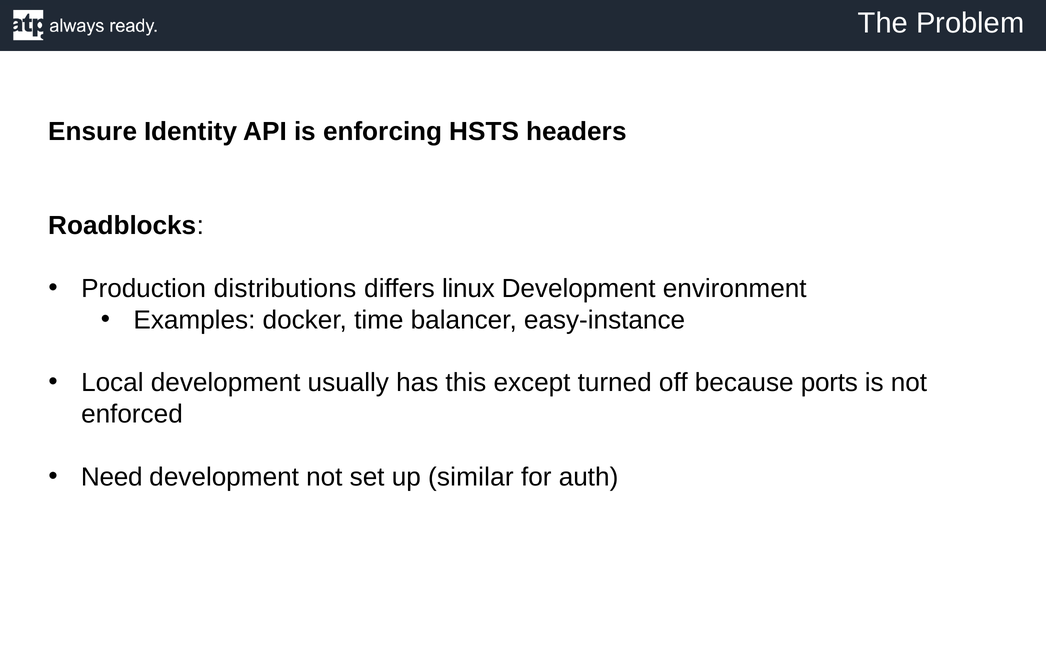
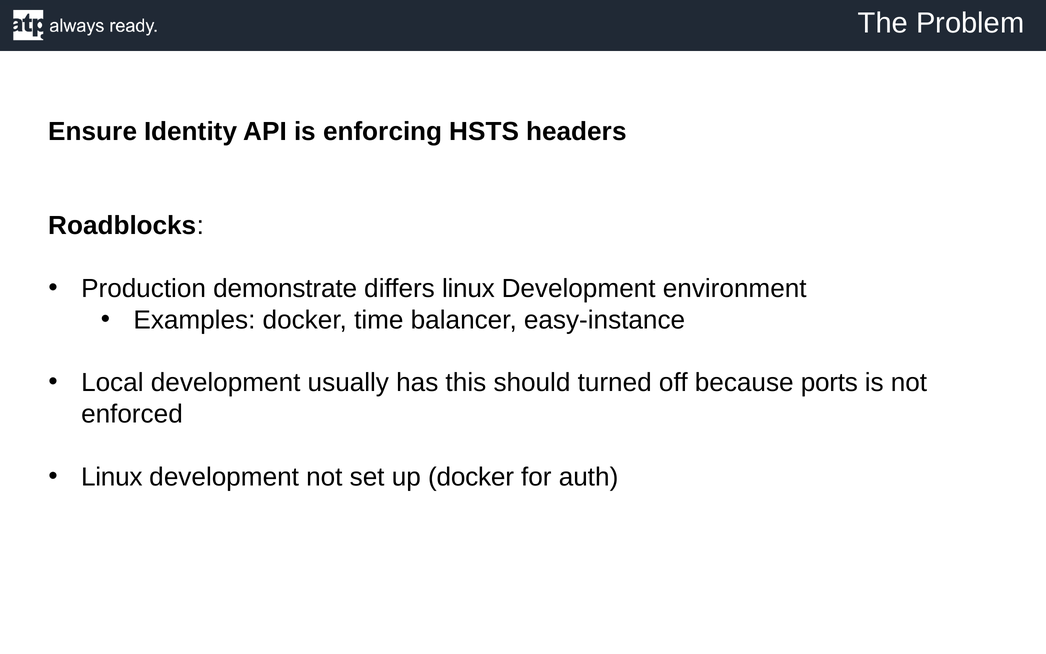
distributions: distributions -> demonstrate
except: except -> should
Need at (112, 477): Need -> Linux
up similar: similar -> docker
